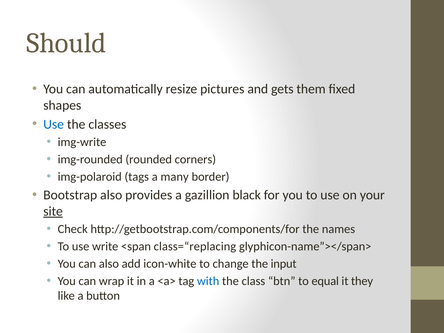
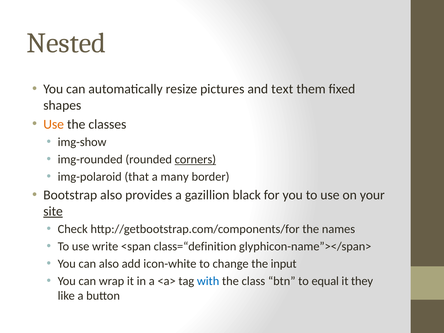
Should: Should -> Nested
gets: gets -> text
Use at (54, 124) colour: blue -> orange
img-write: img-write -> img-show
corners underline: none -> present
tags: tags -> that
class=“replacing: class=“replacing -> class=“definition
